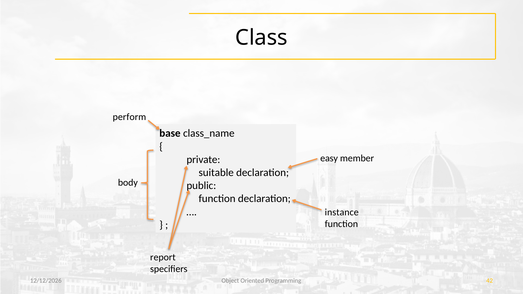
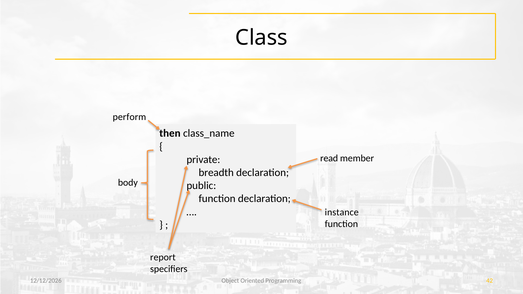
base: base -> then
easy: easy -> read
suitable: suitable -> breadth
